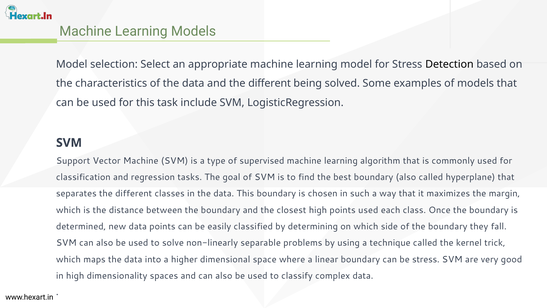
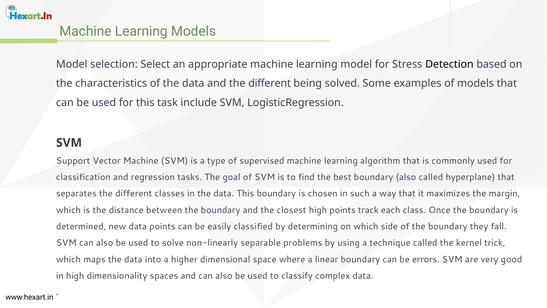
points used: used -> track
be stress: stress -> errors
